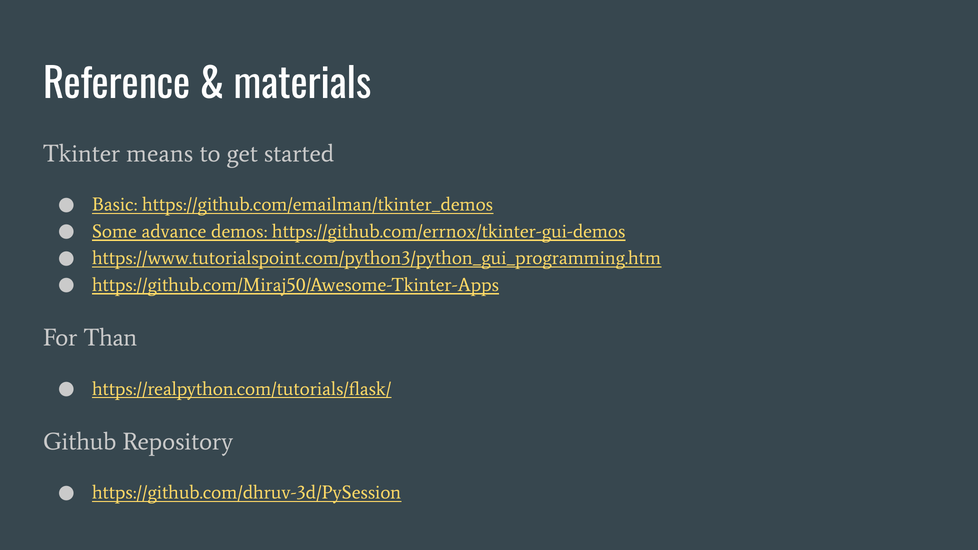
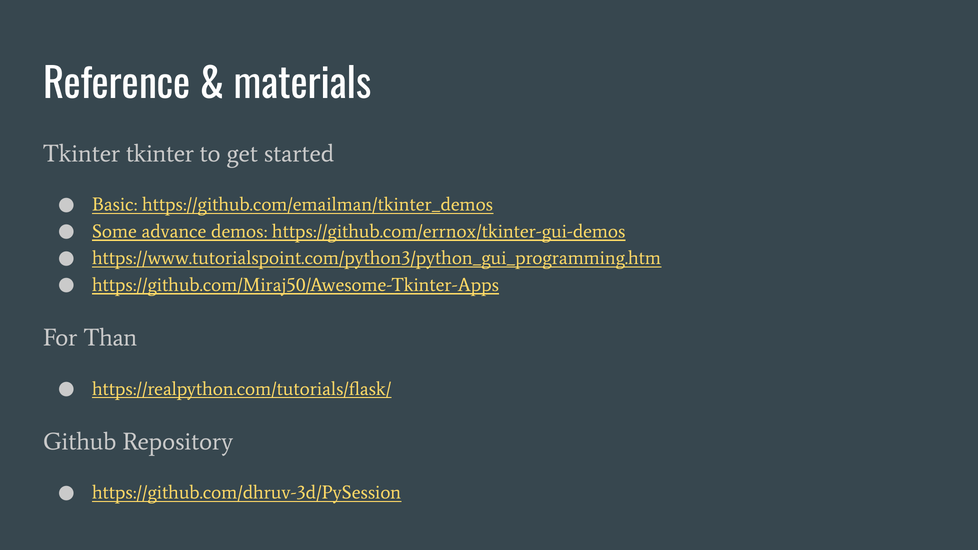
Tkinter means: means -> tkinter
